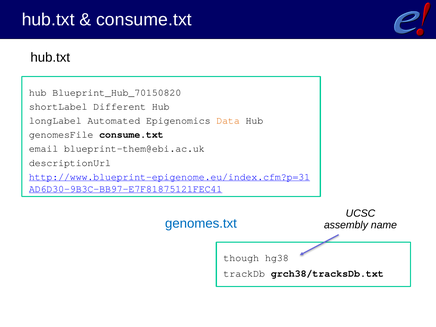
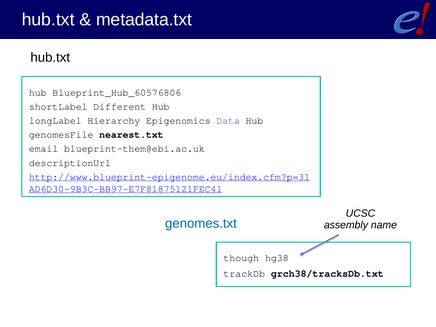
consume.txt at (144, 20): consume.txt -> metadata.txt
Blueprint_Hub_70150820: Blueprint_Hub_70150820 -> Blueprint_Hub_60576806
Automated: Automated -> Hierarchy
Data colour: orange -> purple
genomesFile consume.txt: consume.txt -> nearest.txt
